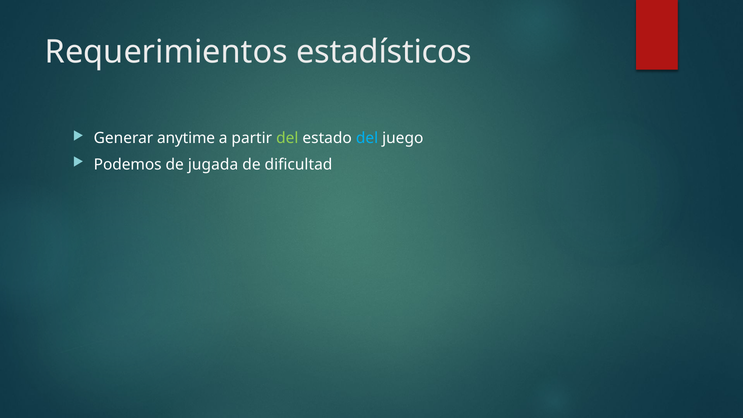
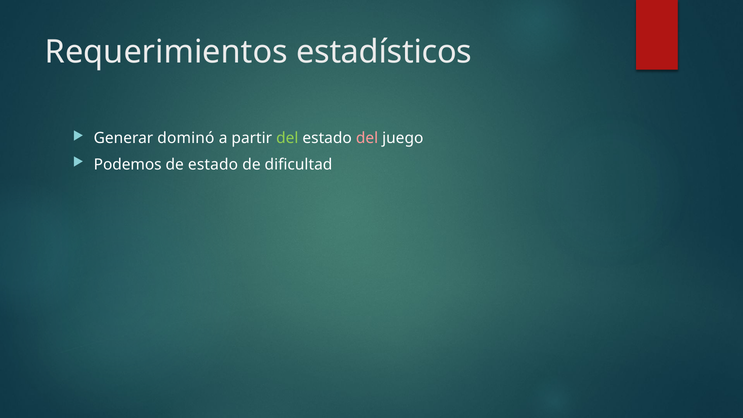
anytime: anytime -> dominó
del at (367, 138) colour: light blue -> pink
de jugada: jugada -> estado
